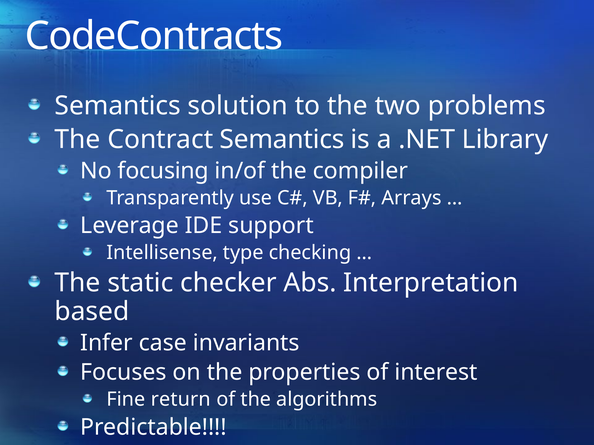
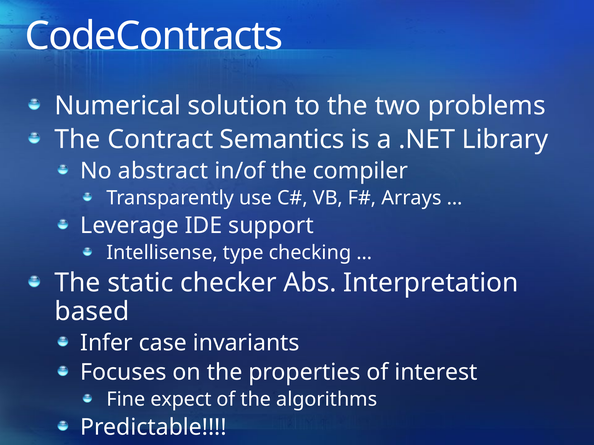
Semantics at (118, 106): Semantics -> Numerical
focusing: focusing -> abstract
return: return -> expect
